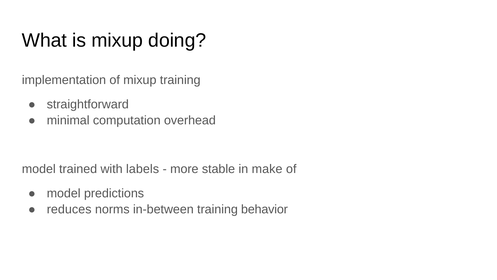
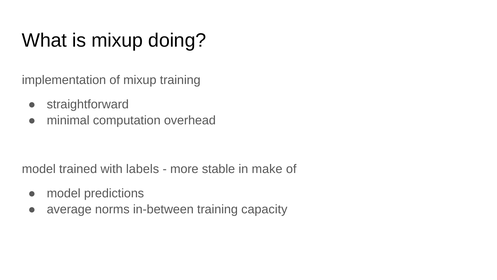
reduces: reduces -> average
behavior: behavior -> capacity
